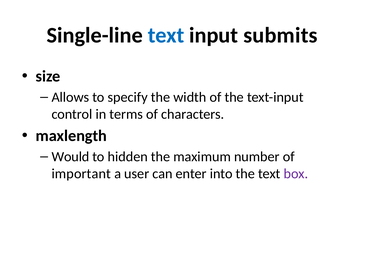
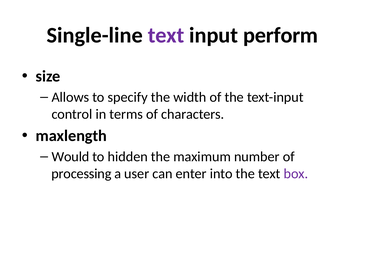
text at (166, 35) colour: blue -> purple
submits: submits -> perform
important: important -> processing
